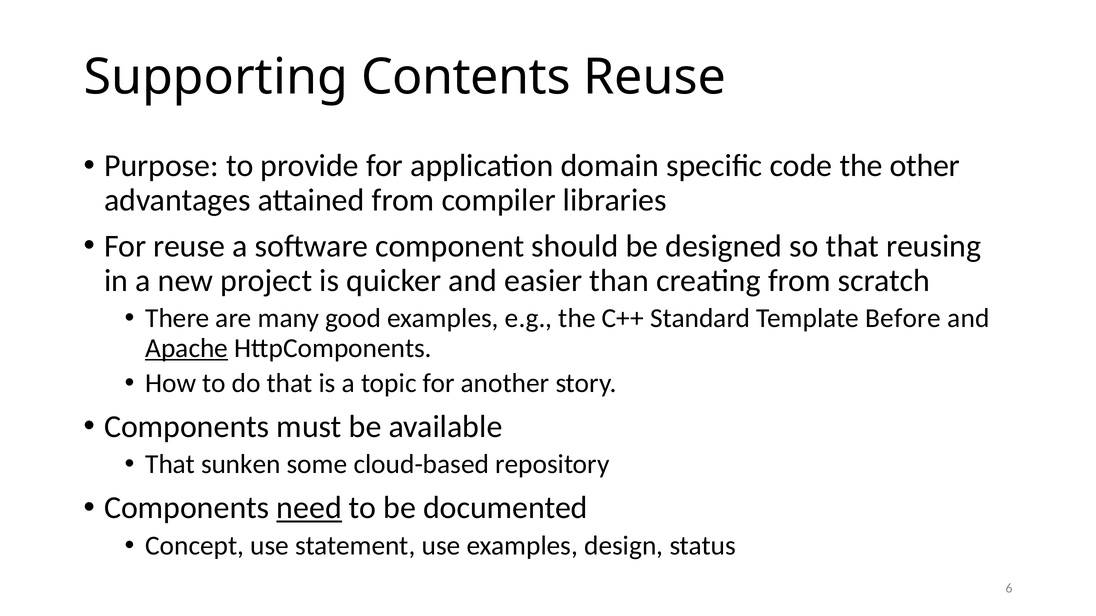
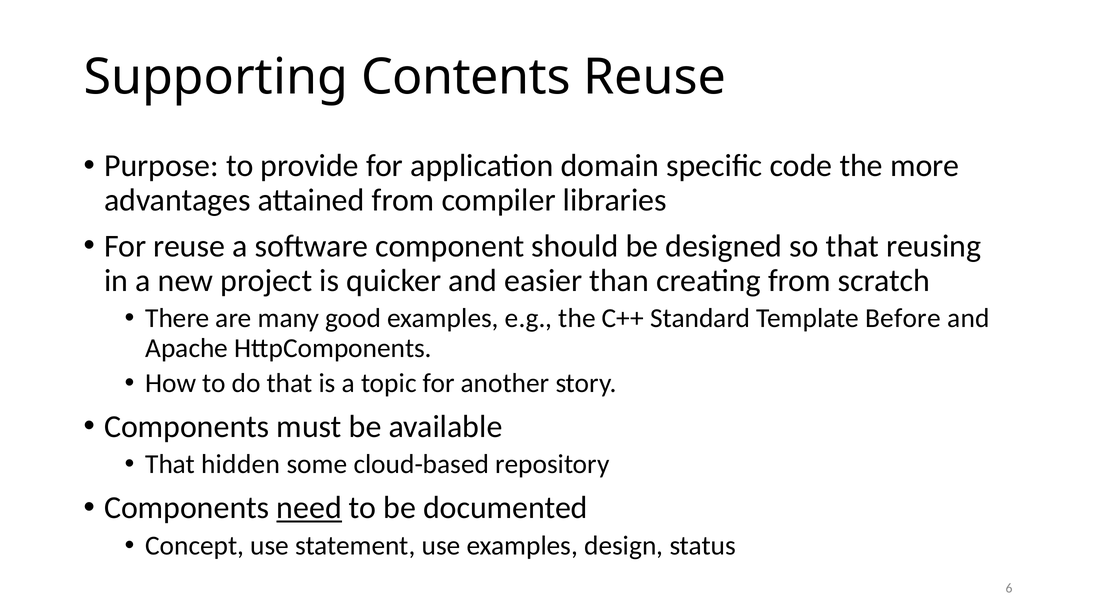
other: other -> more
Apache underline: present -> none
sunken: sunken -> hidden
